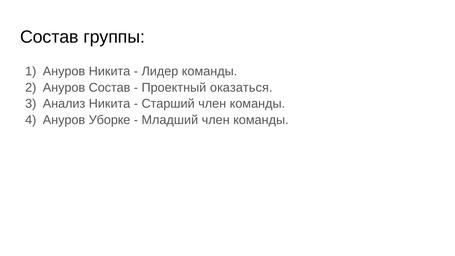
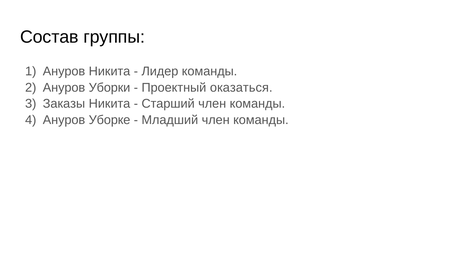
Ануров Состав: Состав -> Уборки
Анализ: Анализ -> Заказы
